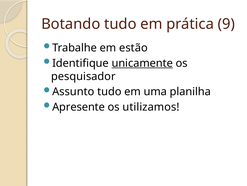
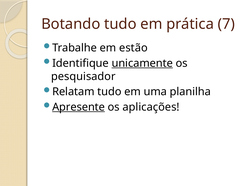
9: 9 -> 7
Assunto: Assunto -> Relatam
Apresente underline: none -> present
utilizamos: utilizamos -> aplicações
